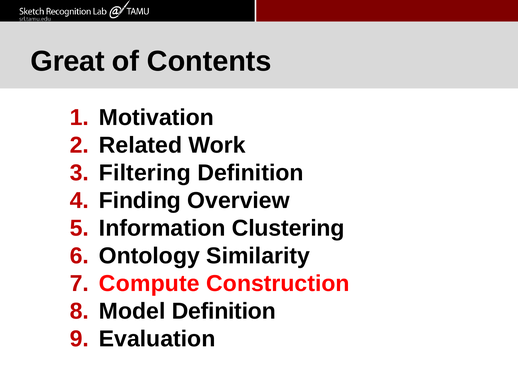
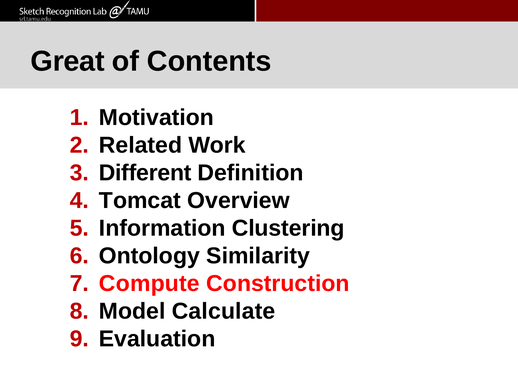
Filtering: Filtering -> Different
Finding: Finding -> Tomcat
Model Definition: Definition -> Calculate
